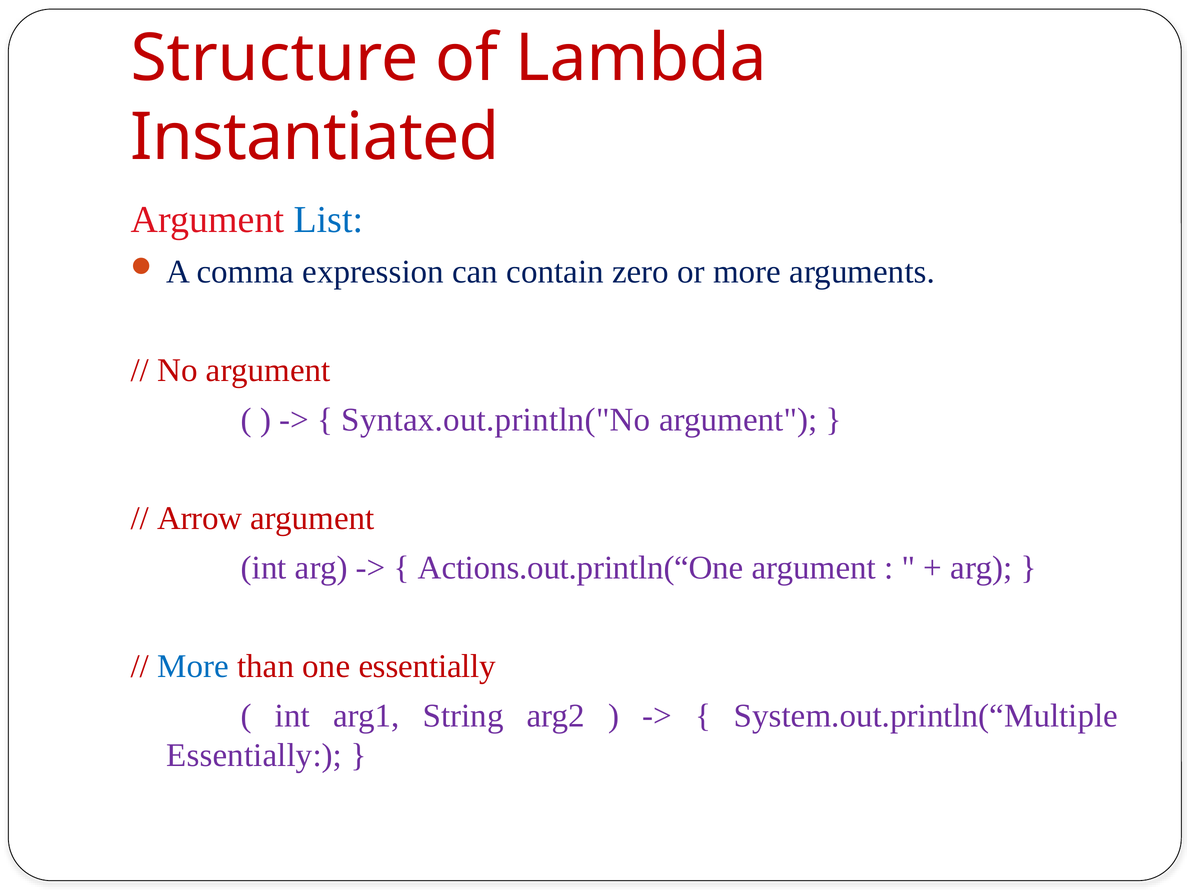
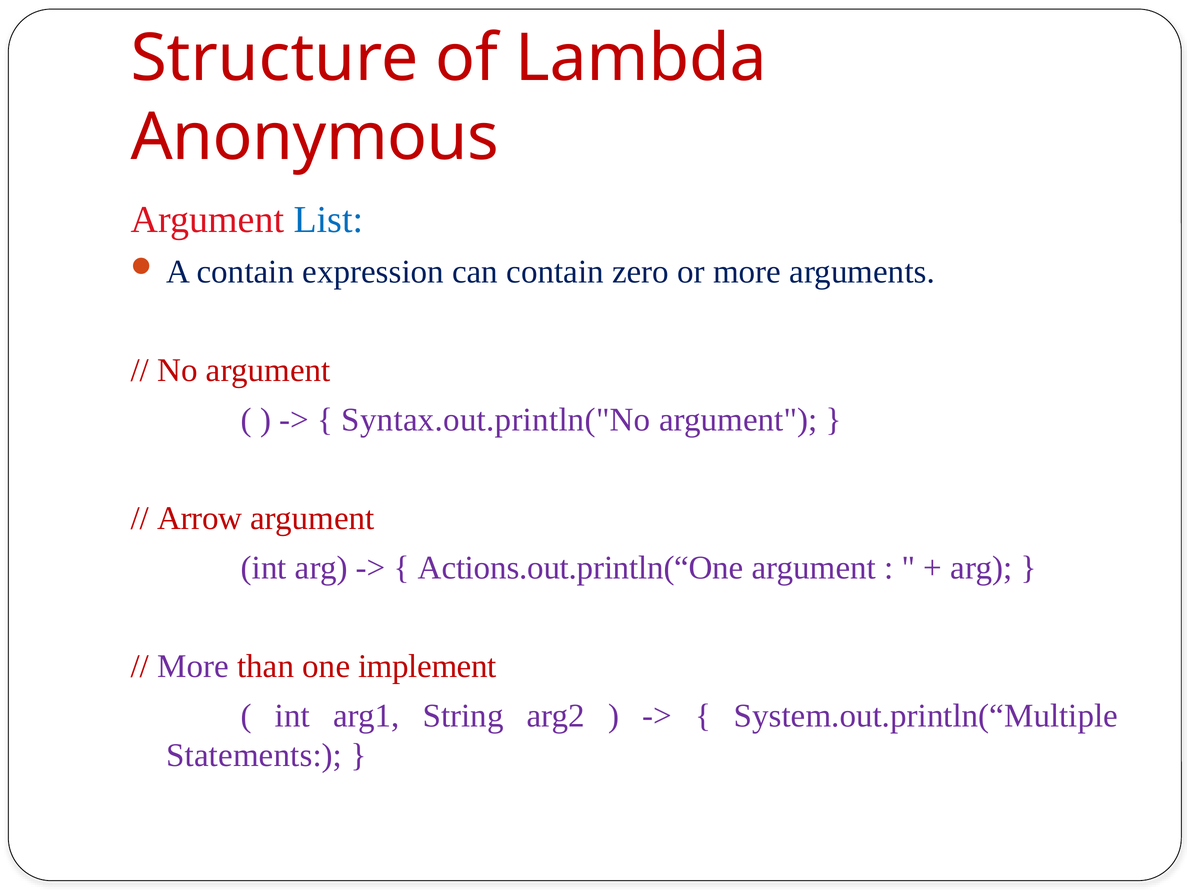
Instantiated: Instantiated -> Anonymous
A comma: comma -> contain
More at (193, 666) colour: blue -> purple
one essentially: essentially -> implement
Essentially at (254, 755): Essentially -> Statements
